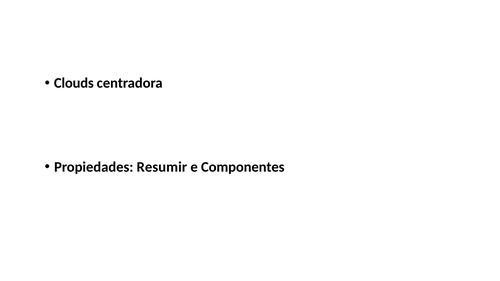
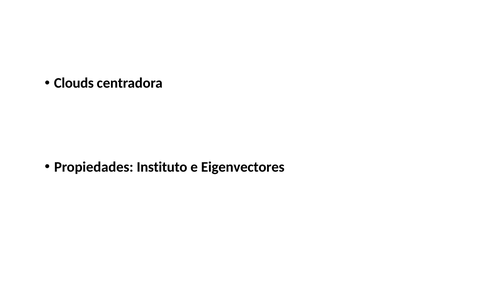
Resumir: Resumir -> Instituto
Componentes: Componentes -> Eigenvectores
